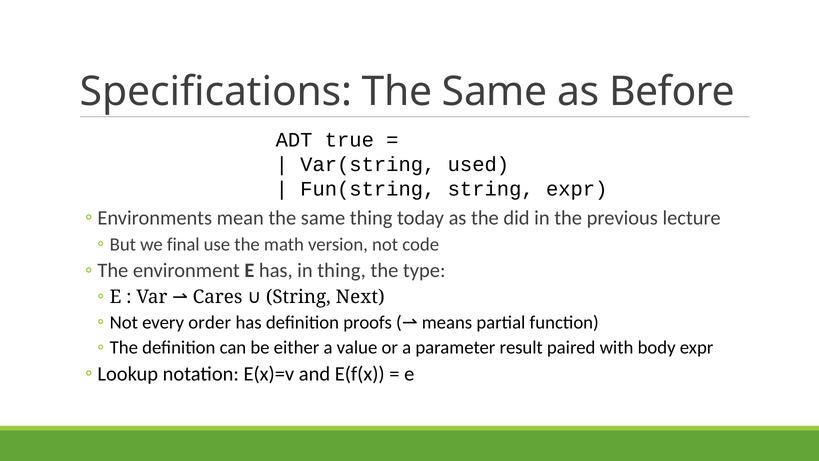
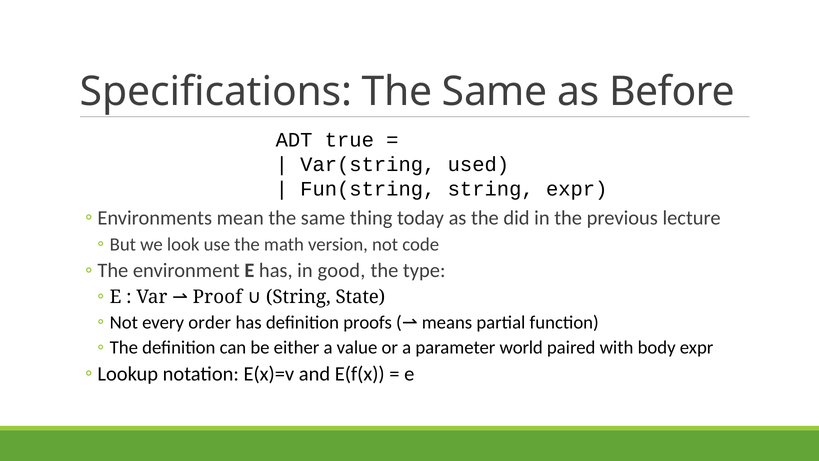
final: final -> look
in thing: thing -> good
Cares: Cares -> Proof
Next: Next -> State
result: result -> world
